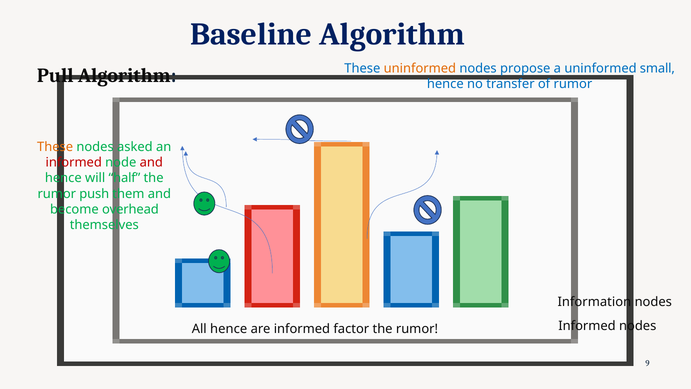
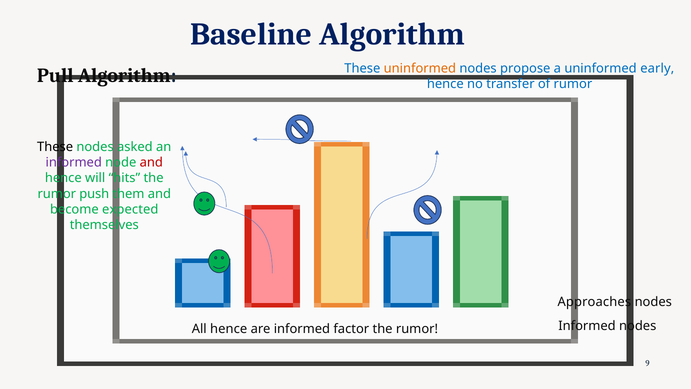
small: small -> early
These at (55, 147) colour: orange -> black
informed at (74, 163) colour: red -> purple
half: half -> hits
overhead: overhead -> expected
Information: Information -> Approaches
